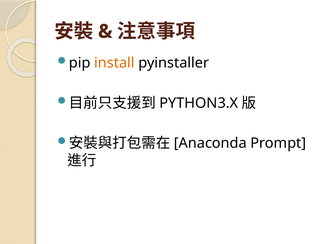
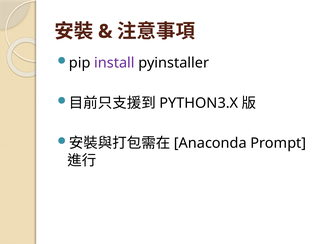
install colour: orange -> purple
